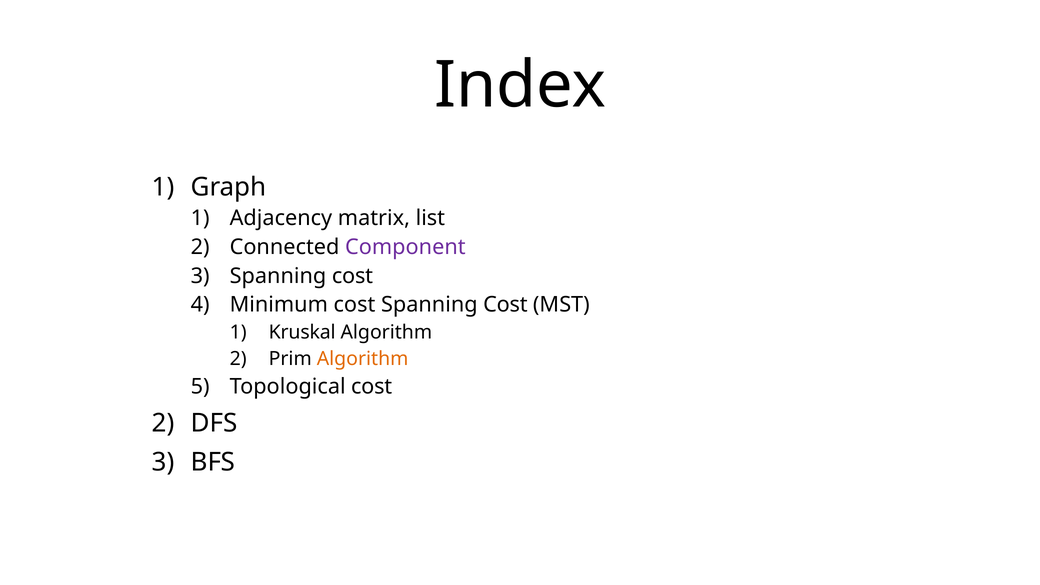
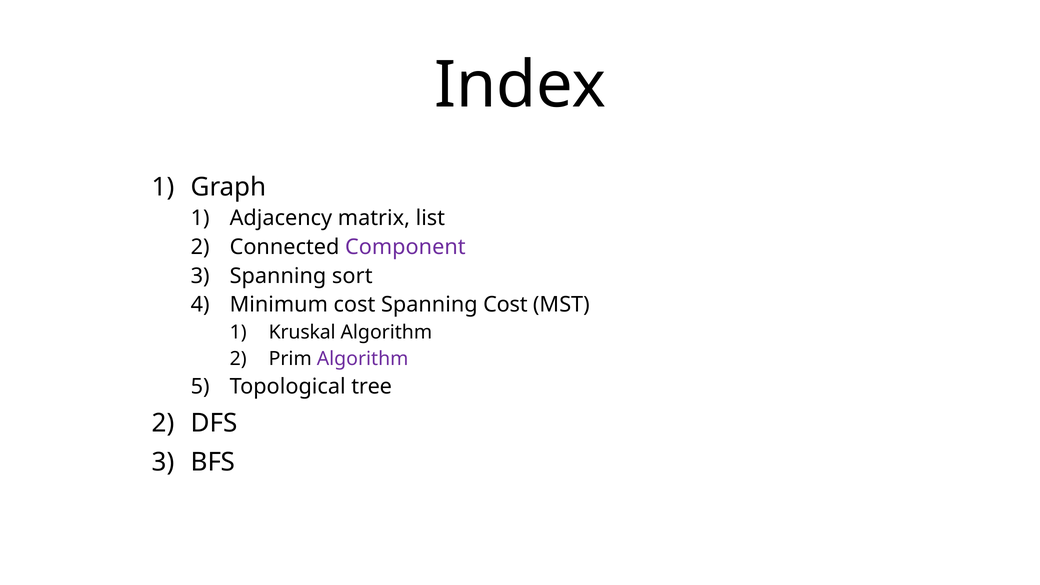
cost at (352, 276): cost -> sort
Algorithm at (363, 359) colour: orange -> purple
Topological cost: cost -> tree
